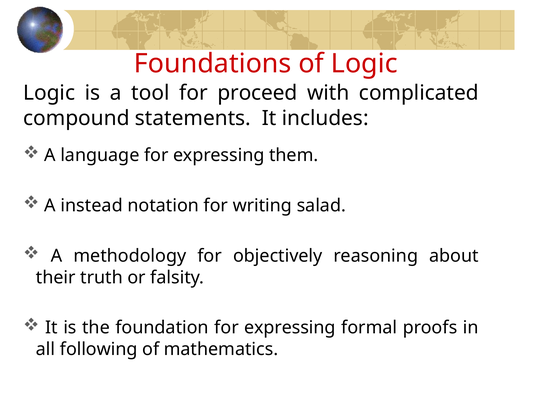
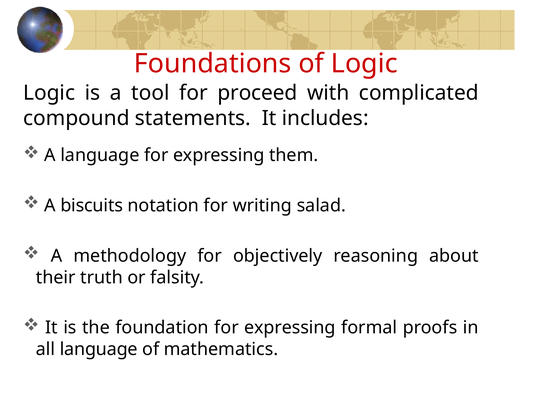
instead: instead -> biscuits
all following: following -> language
